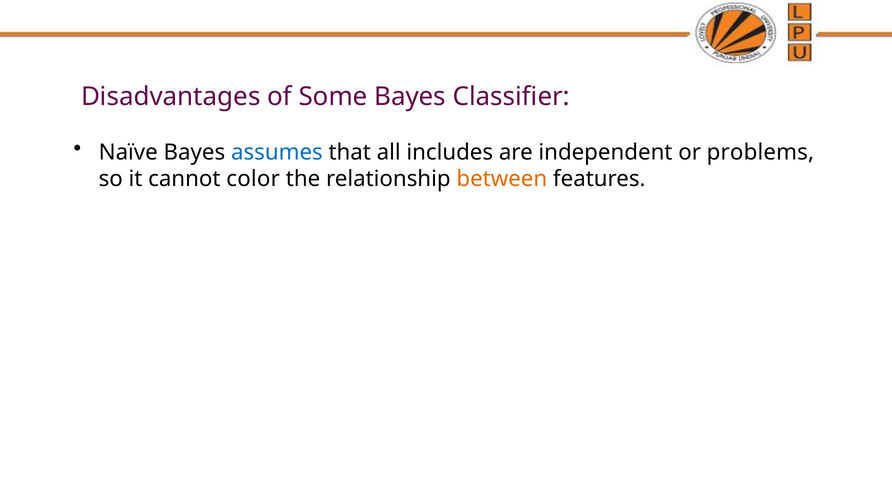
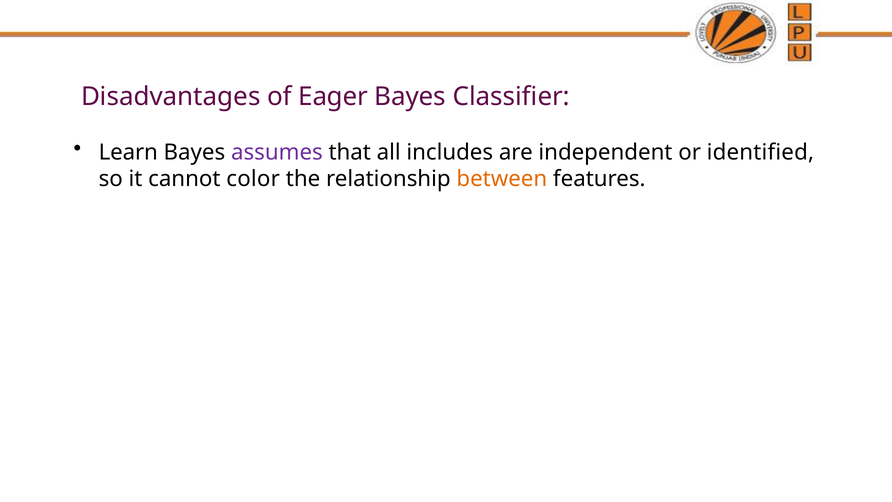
Some: Some -> Eager
Naïve: Naïve -> Learn
assumes colour: blue -> purple
problems: problems -> identified
